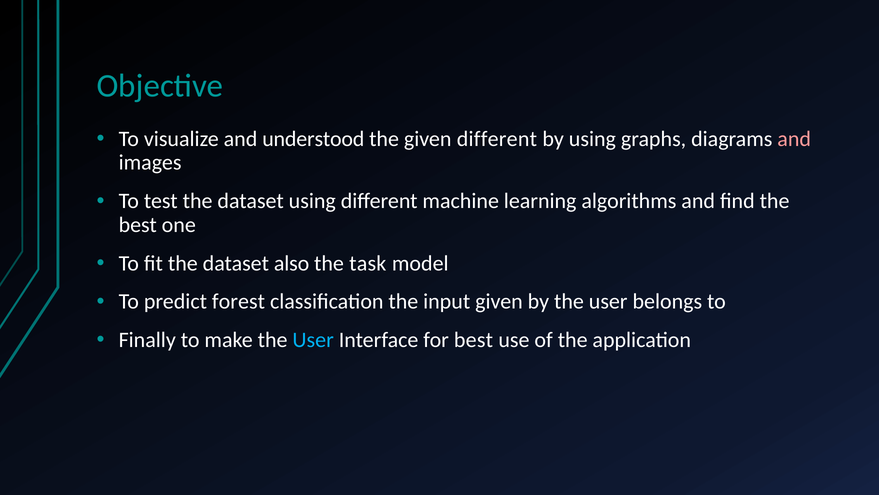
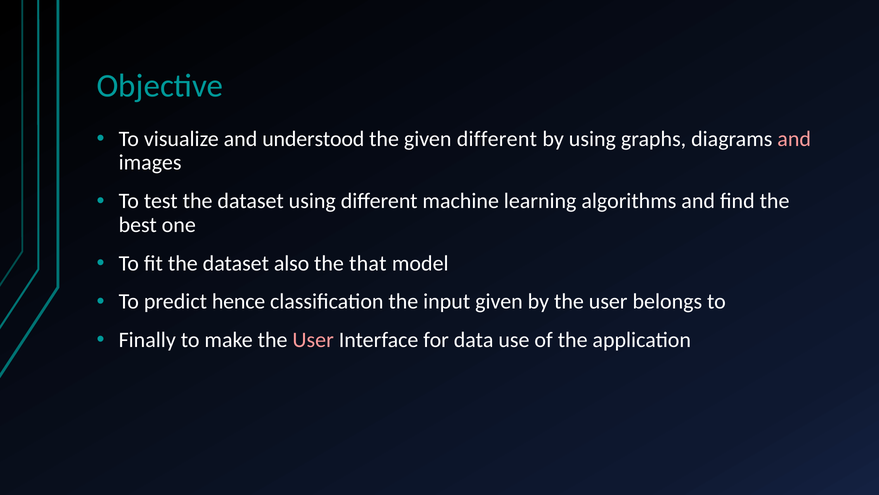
task: task -> that
forest: forest -> hence
User at (313, 340) colour: light blue -> pink
for best: best -> data
